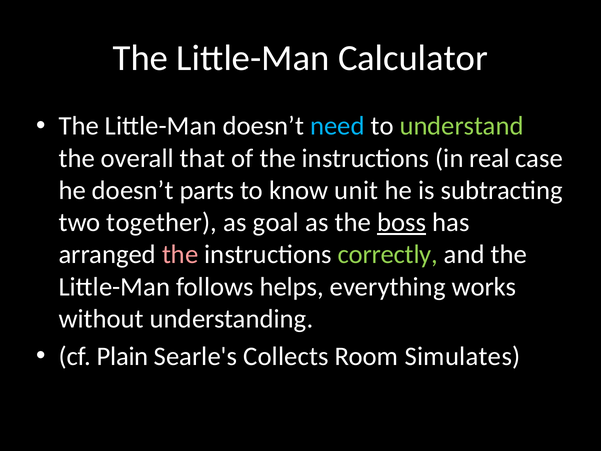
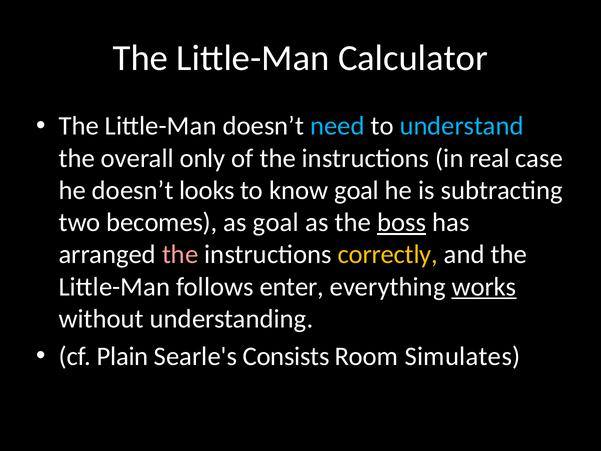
understand colour: light green -> light blue
that: that -> only
parts: parts -> looks
know unit: unit -> goal
together: together -> becomes
correctly colour: light green -> yellow
helps: helps -> enter
works underline: none -> present
Collects: Collects -> Consists
